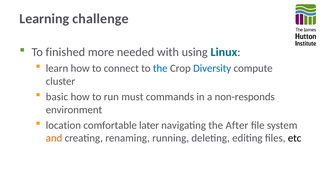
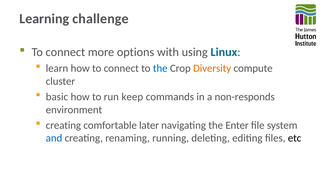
finished at (65, 52): finished -> connect
needed: needed -> options
Diversity colour: blue -> orange
must: must -> keep
location at (63, 125): location -> creating
After: After -> Enter
and colour: orange -> blue
